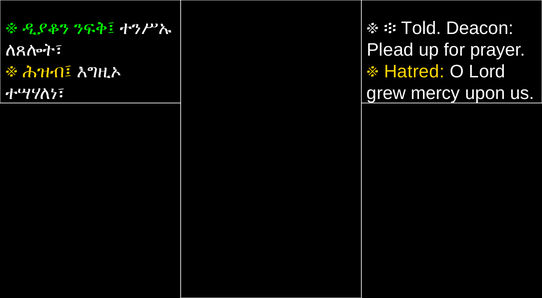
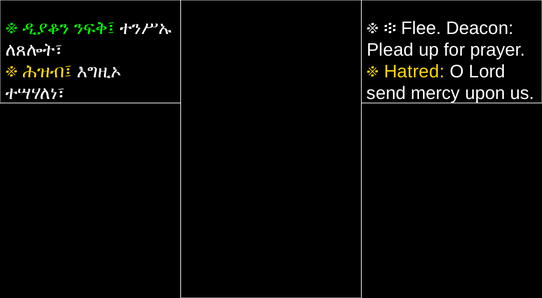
Told: Told -> Flee
grew: grew -> send
